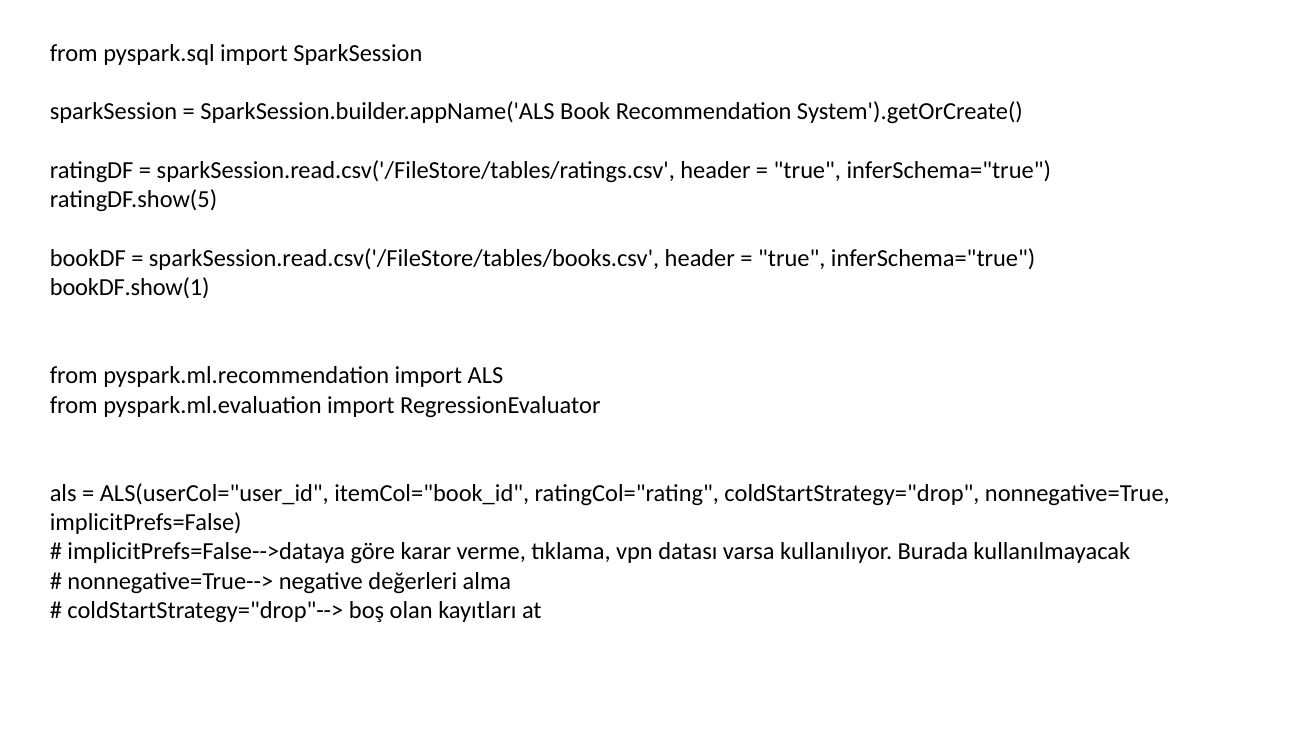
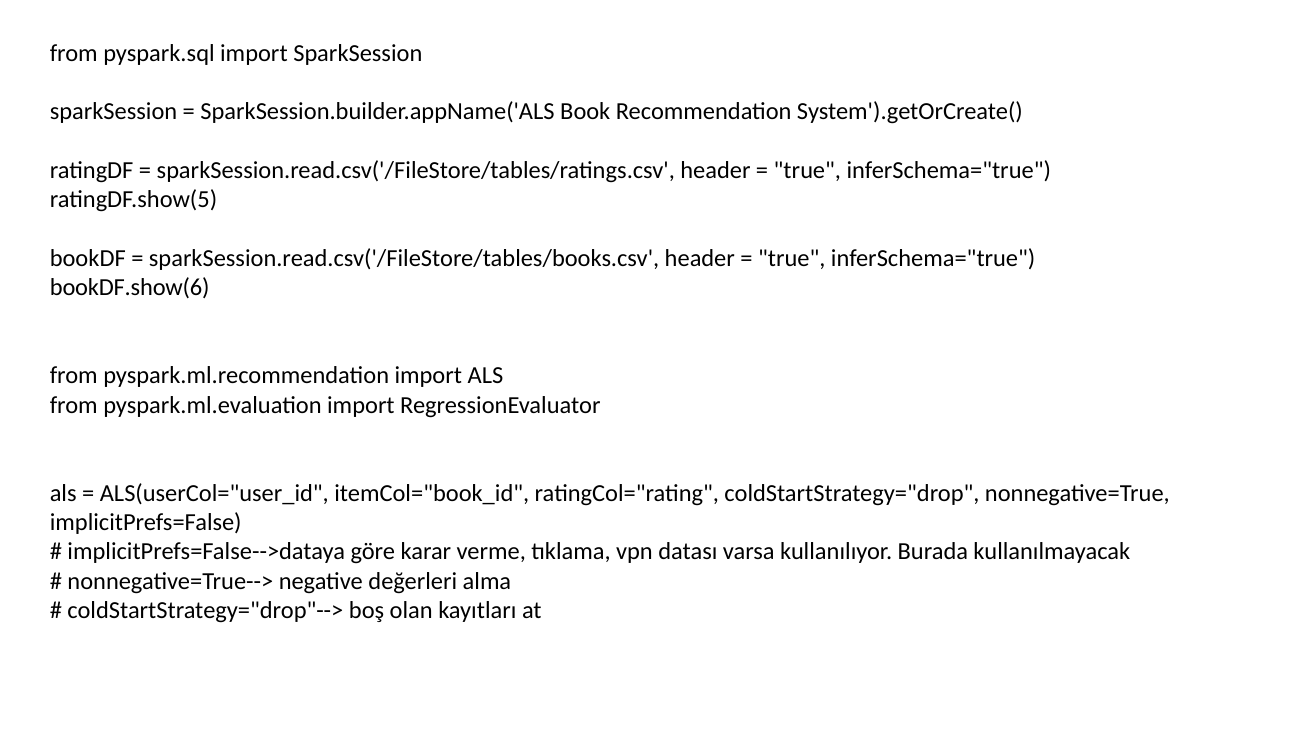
bookDF.show(1: bookDF.show(1 -> bookDF.show(6
